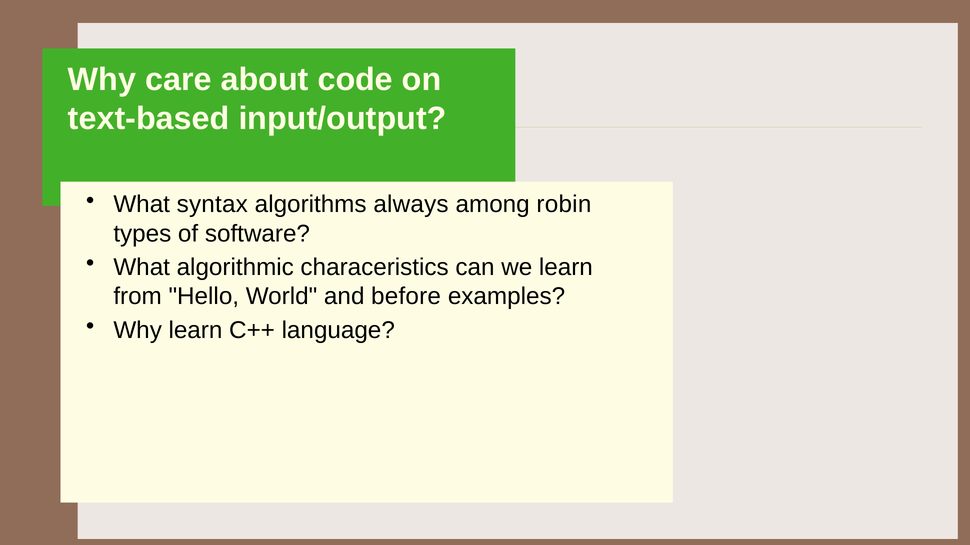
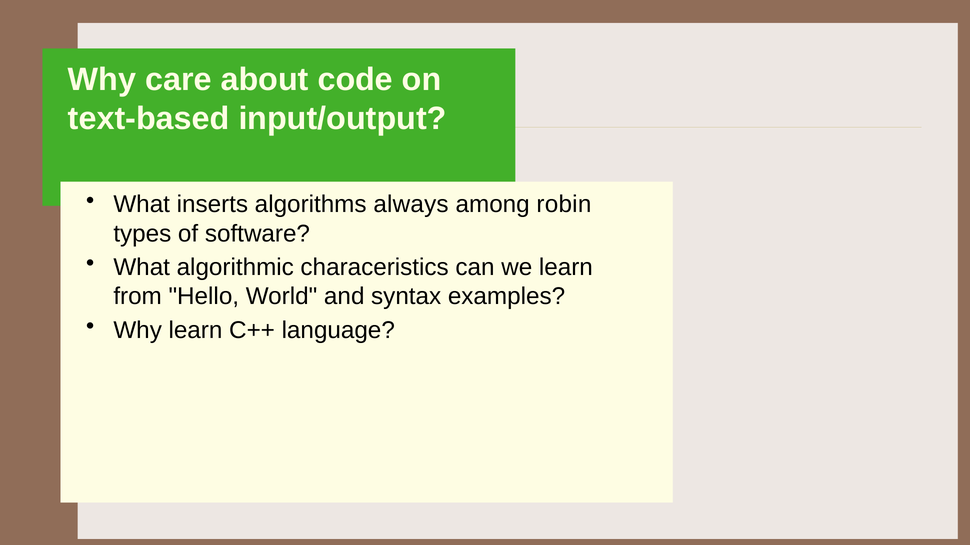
syntax: syntax -> inserts
before: before -> syntax
